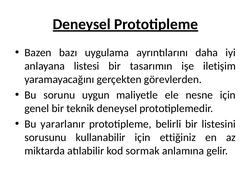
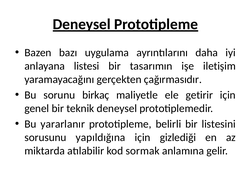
görevlerden: görevlerden -> çağırmasıdır
uygun: uygun -> birkaç
nesne: nesne -> getirir
kullanabilir: kullanabilir -> yapıldığına
ettiğiniz: ettiğiniz -> gizlediği
